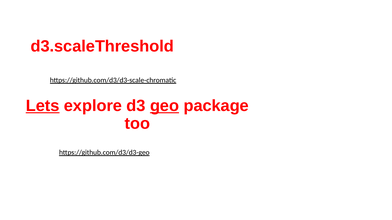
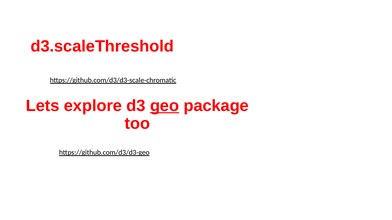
Lets underline: present -> none
